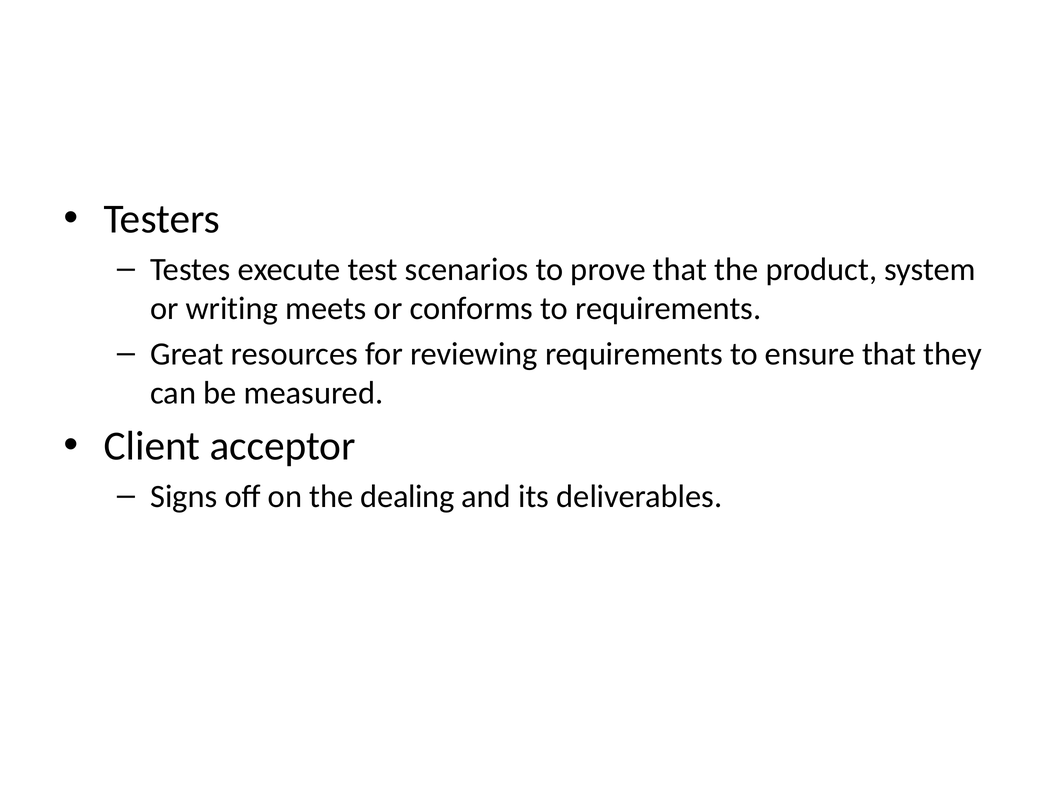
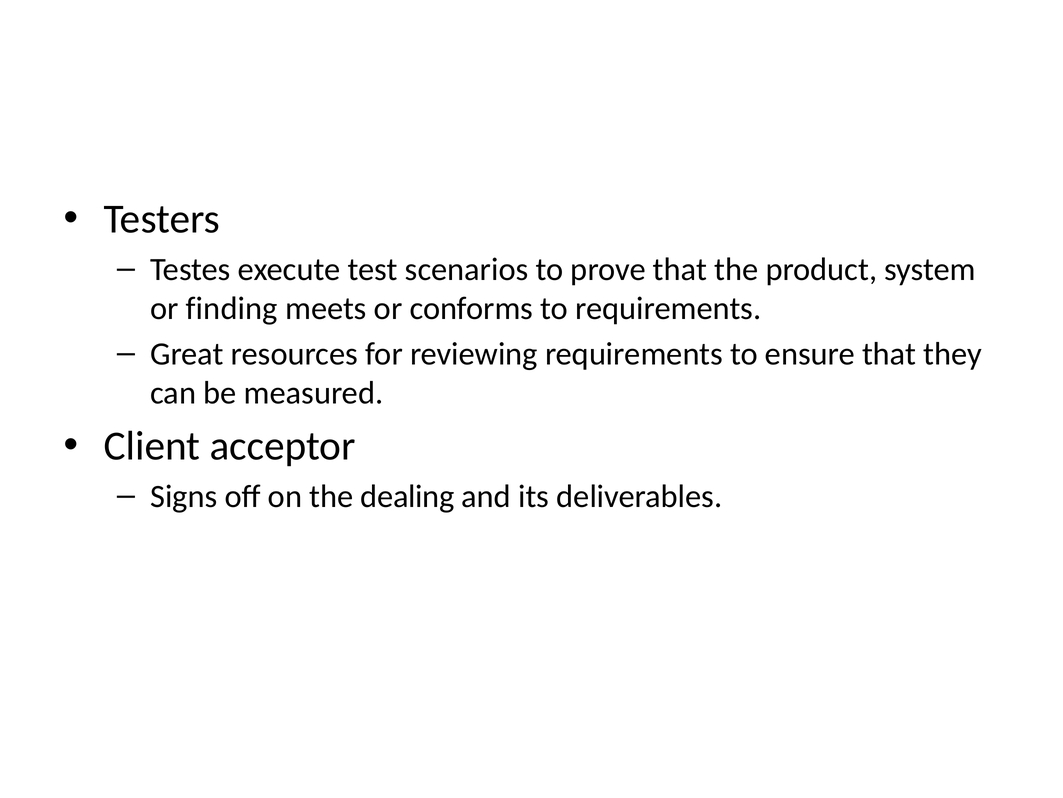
writing: writing -> finding
